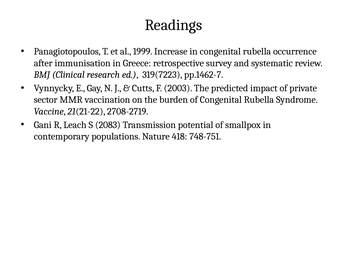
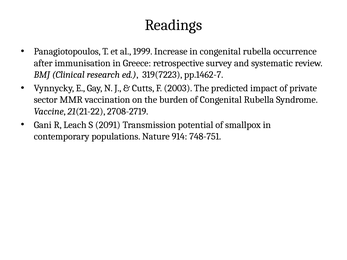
2083: 2083 -> 2091
418: 418 -> 914
